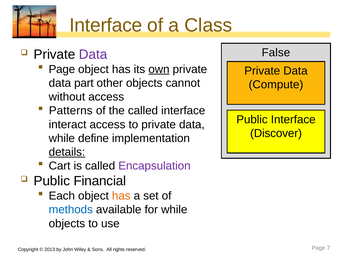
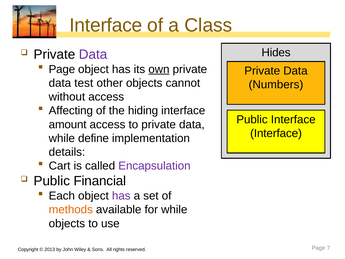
False: False -> Hides
part: part -> test
Compute: Compute -> Numbers
Patterns: Patterns -> Affecting
the called: called -> hiding
interact: interact -> amount
Discover at (276, 133): Discover -> Interface
details underline: present -> none
has at (121, 196) colour: orange -> purple
methods colour: blue -> orange
